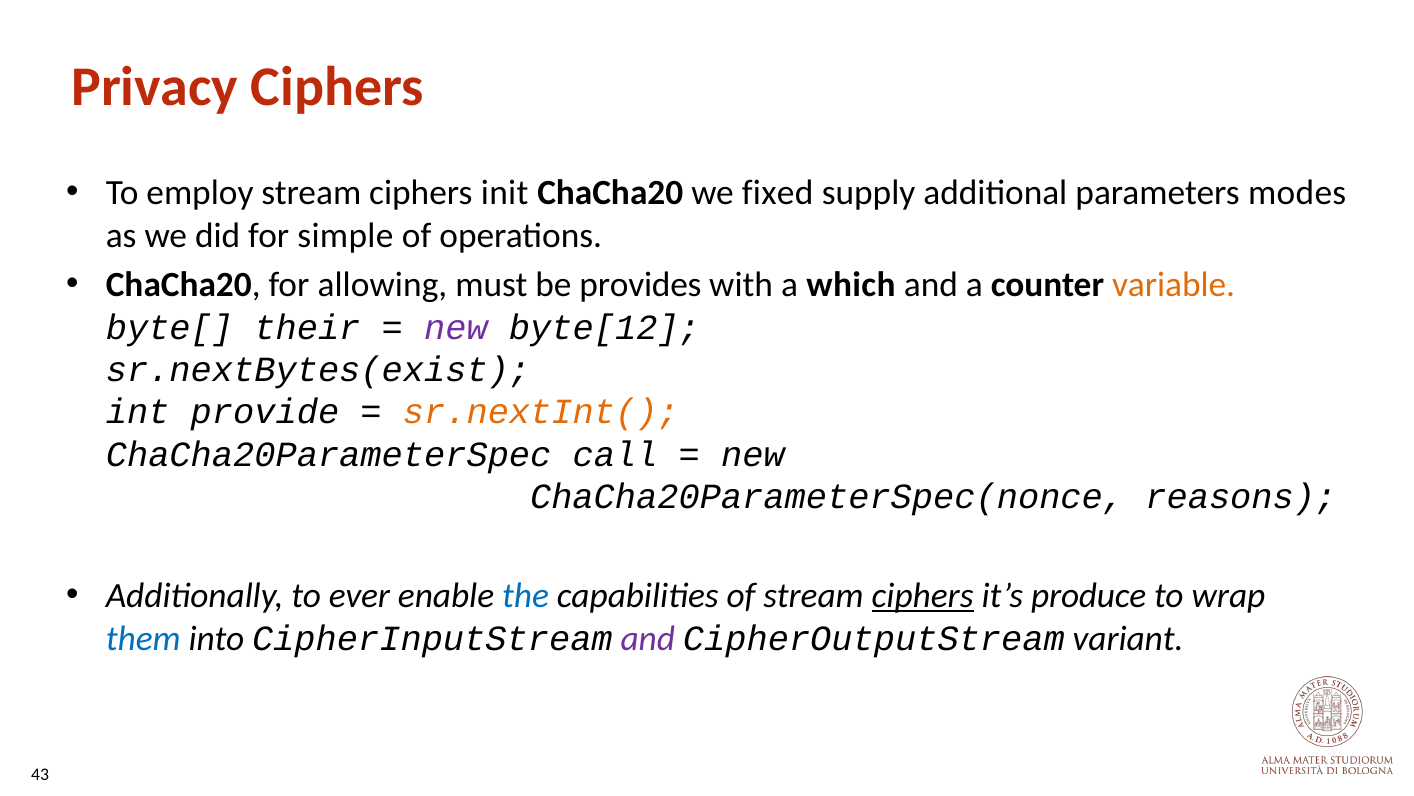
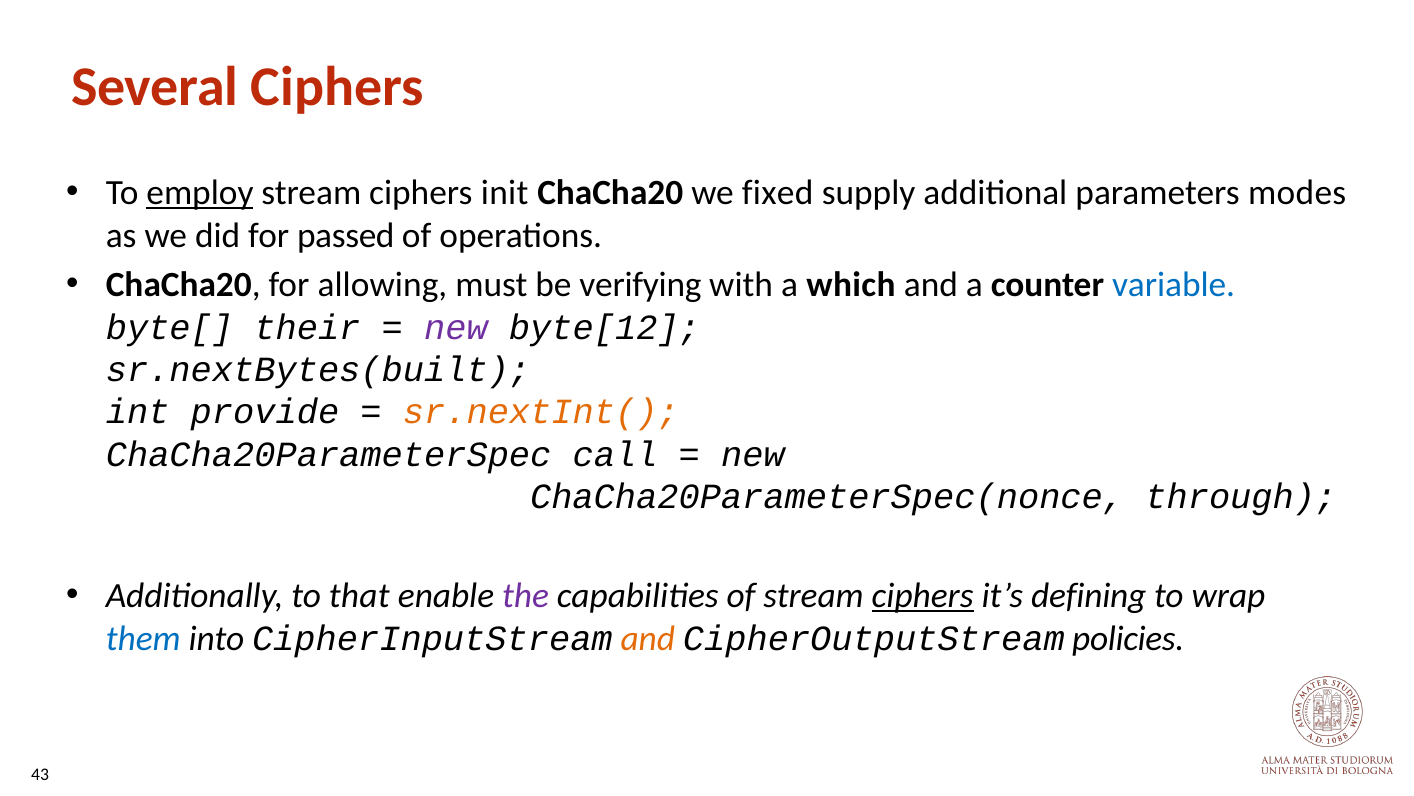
Privacy: Privacy -> Several
employ underline: none -> present
simple: simple -> passed
provides: provides -> verifying
variable colour: orange -> blue
sr.nextBytes(exist: sr.nextBytes(exist -> sr.nextBytes(built
reasons: reasons -> through
ever: ever -> that
the colour: blue -> purple
produce: produce -> defining
and at (648, 638) colour: purple -> orange
variant: variant -> policies
